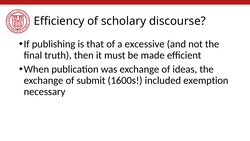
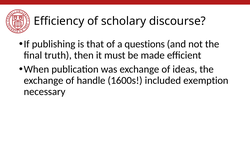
excessive: excessive -> questions
submit: submit -> handle
